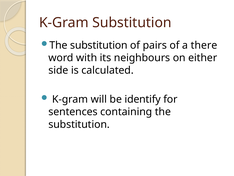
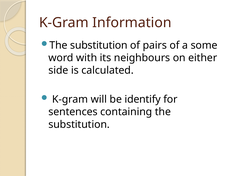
K-Gram Substitution: Substitution -> Information
there: there -> some
